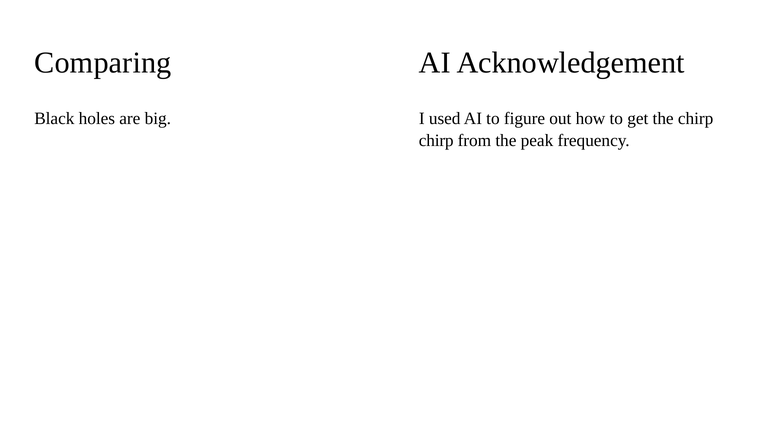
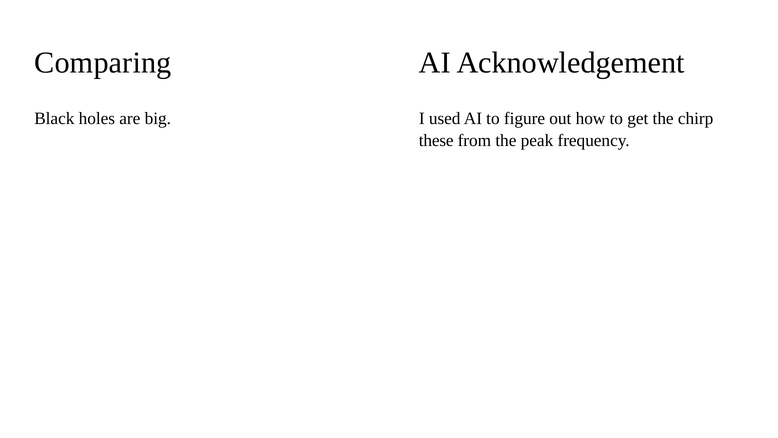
chirp at (436, 141): chirp -> these
